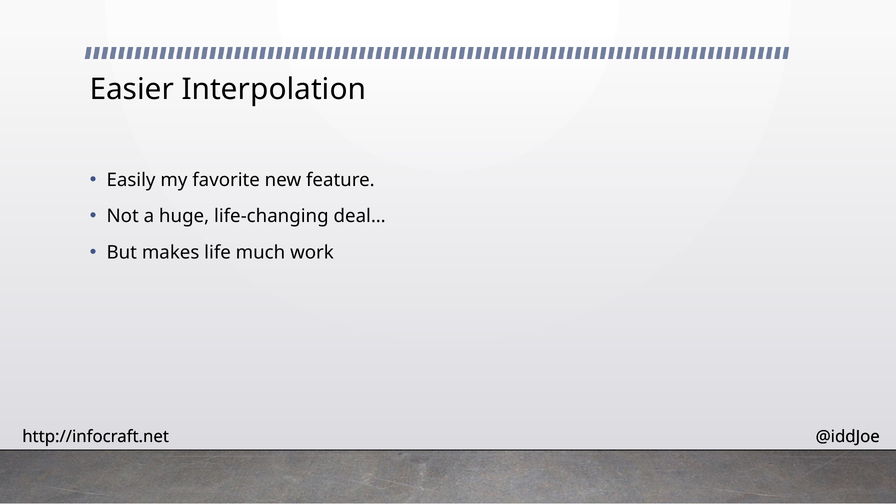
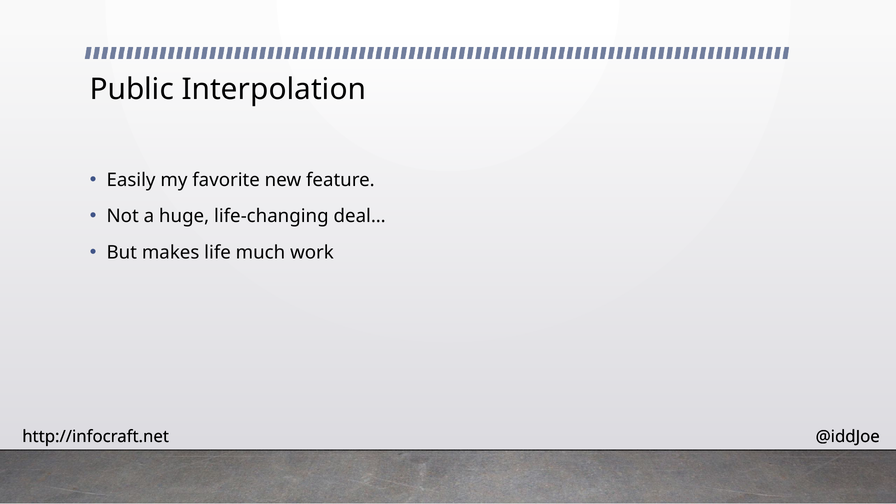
Easier: Easier -> Public
